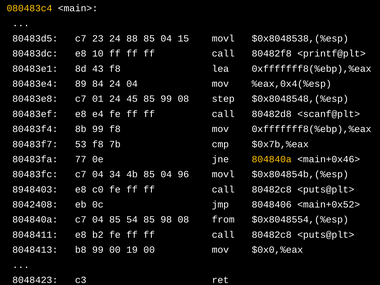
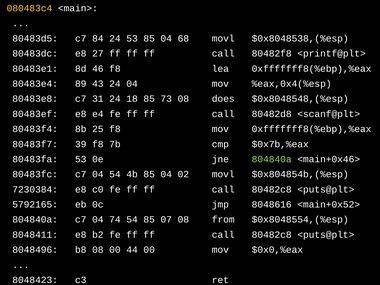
23: 23 -> 84
24 88: 88 -> 53
15: 15 -> 68
10: 10 -> 27
43: 43 -> 46
84: 84 -> 43
01: 01 -> 31
45: 45 -> 18
85 99: 99 -> 73
step: step -> does
8b 99: 99 -> 25
53: 53 -> 39
80483fa 77: 77 -> 53
804840a at (272, 159) colour: yellow -> light green
04 34: 34 -> 54
96: 96 -> 02
8948403: 8948403 -> 7230384
8042408: 8042408 -> 5792165
8048406: 8048406 -> 8048616
04 85: 85 -> 74
98: 98 -> 07
8048413: 8048413 -> 8048496
b8 99: 99 -> 08
19: 19 -> 44
